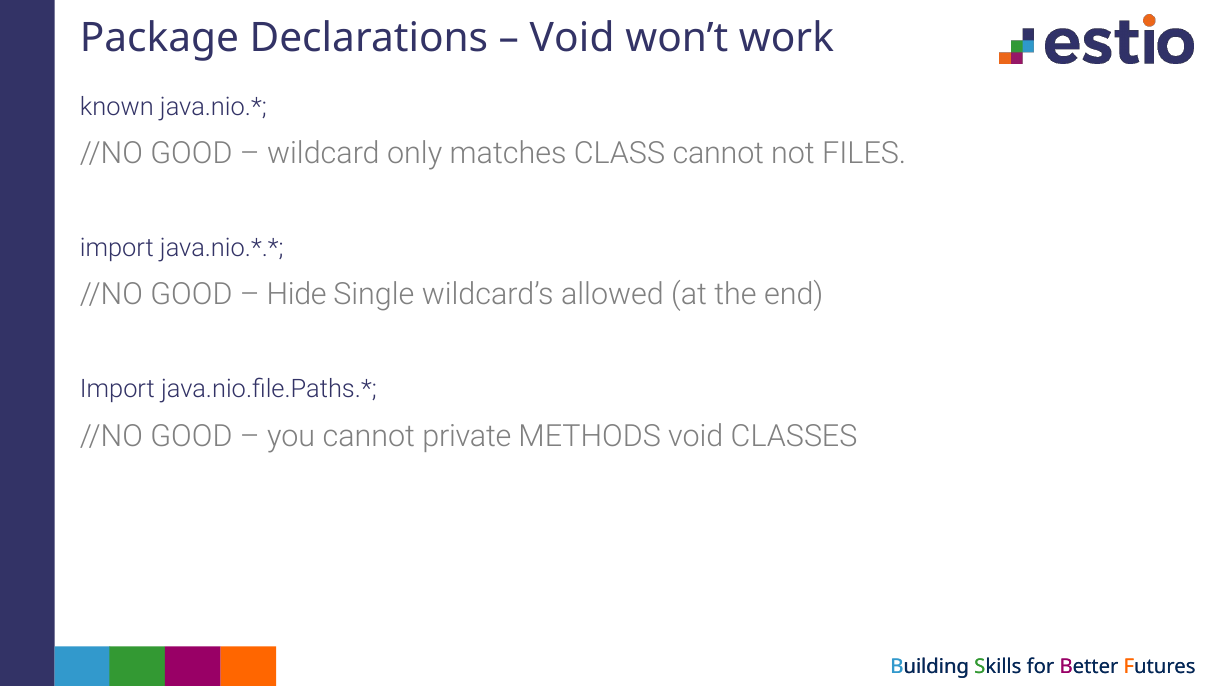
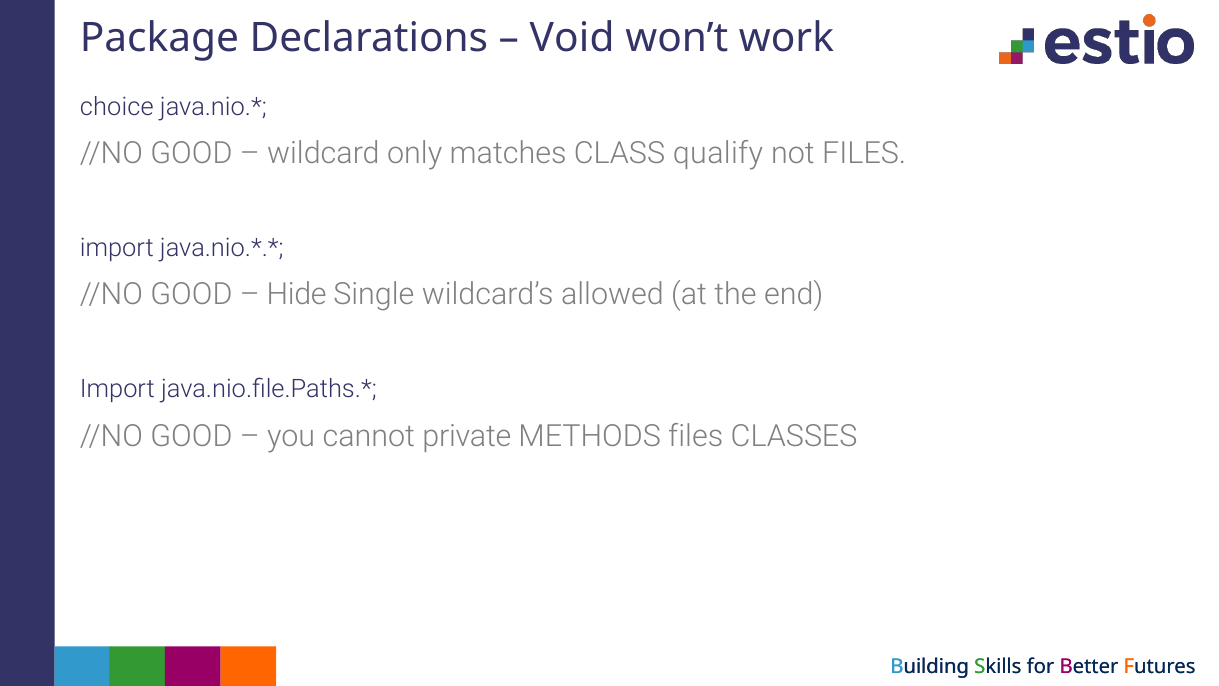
known: known -> choice
CLASS cannot: cannot -> qualify
METHODS void: void -> files
